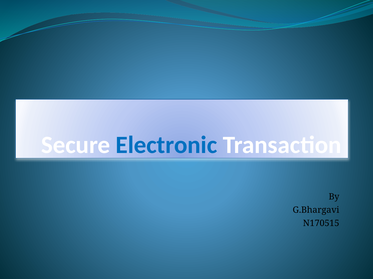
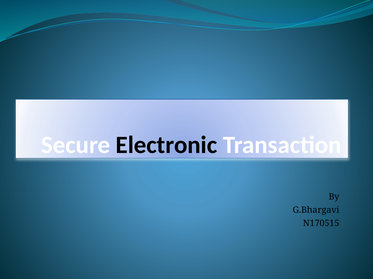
Electronic colour: blue -> black
